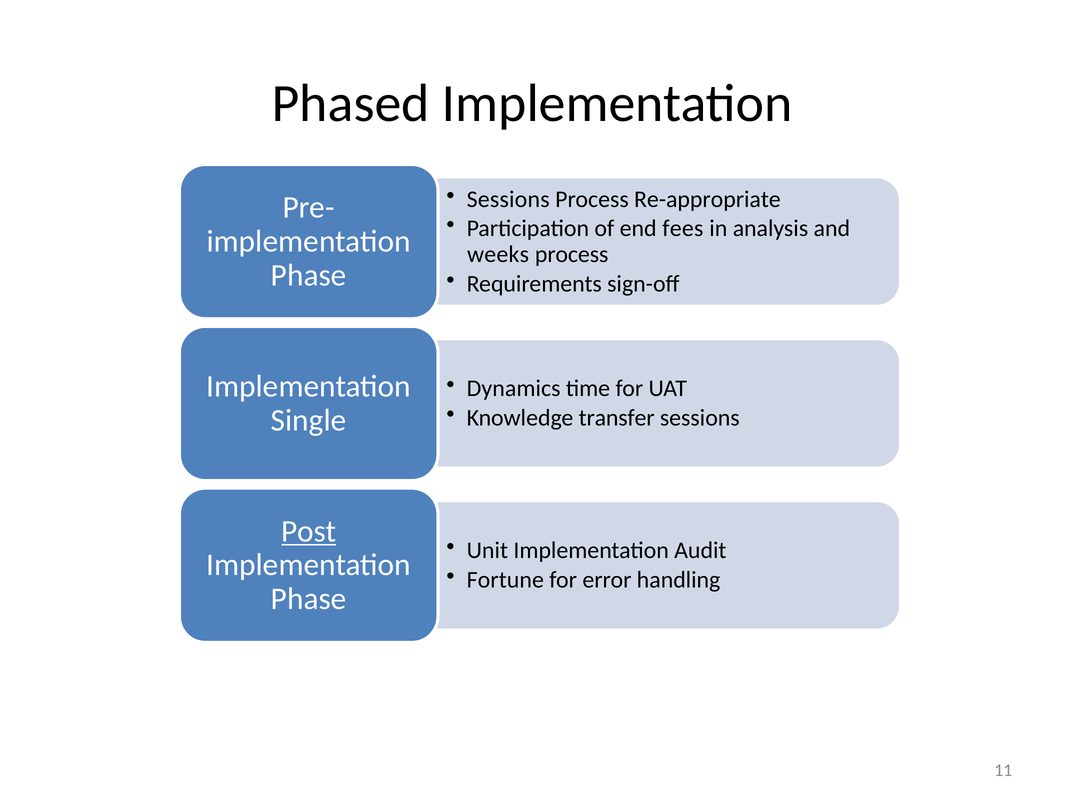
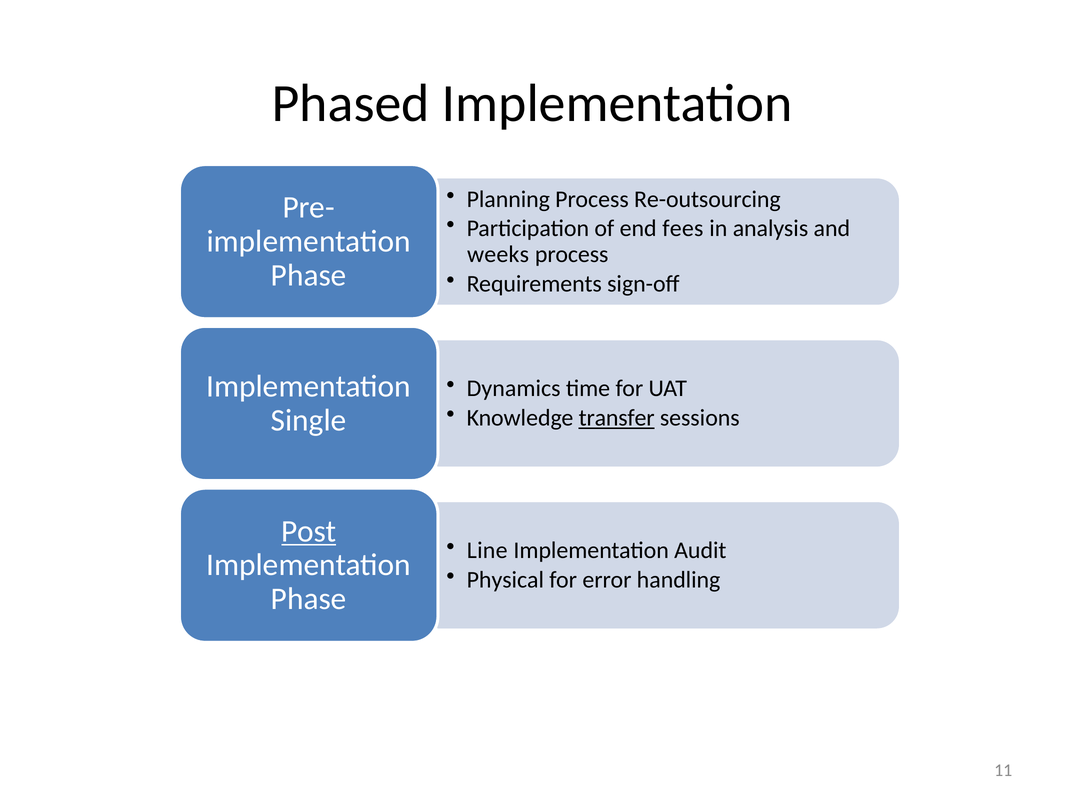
Sessions at (508, 199): Sessions -> Planning
Re-appropriate: Re-appropriate -> Re-outsourcing
transfer underline: none -> present
Unit: Unit -> Line
Fortune: Fortune -> Physical
